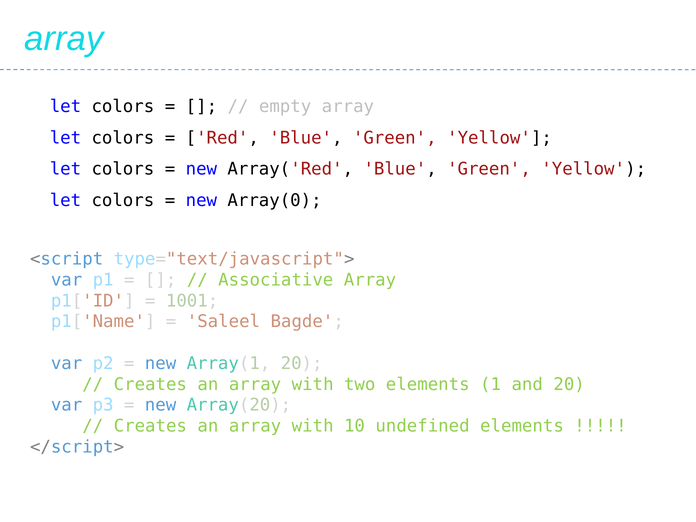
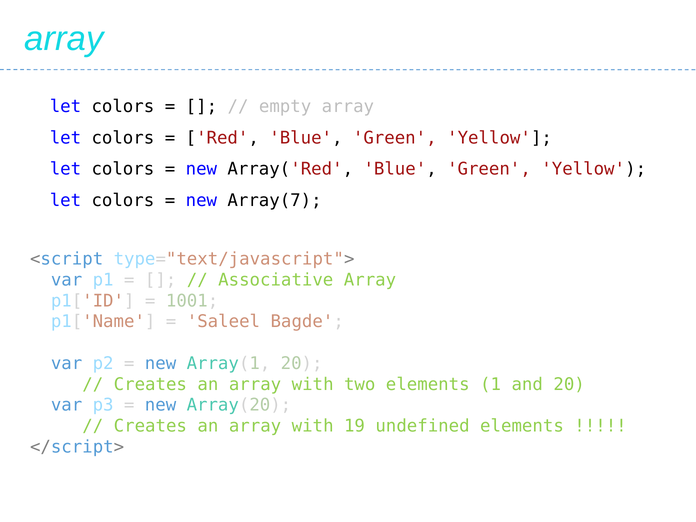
Array(0: Array(0 -> Array(7
10: 10 -> 19
